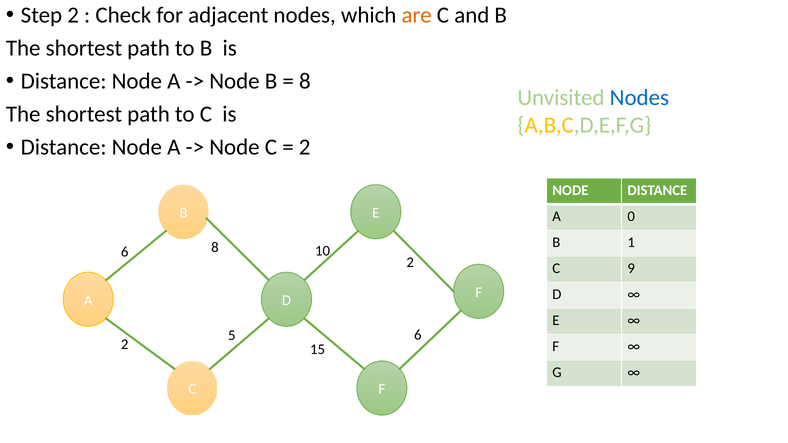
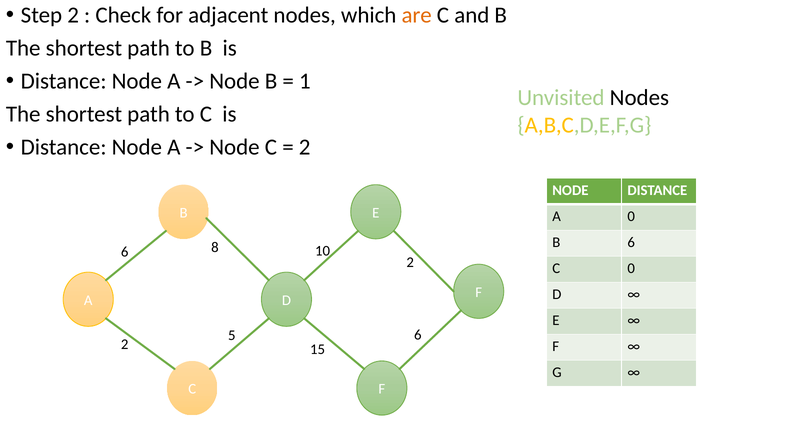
8 at (305, 81): 8 -> 1
Nodes at (639, 98) colour: blue -> black
B 1: 1 -> 6
C 9: 9 -> 0
